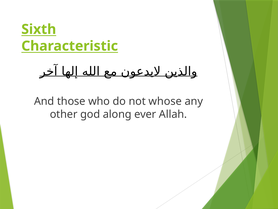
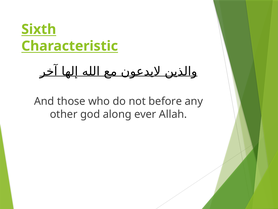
whose: whose -> before
